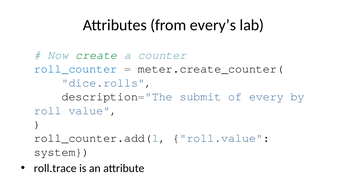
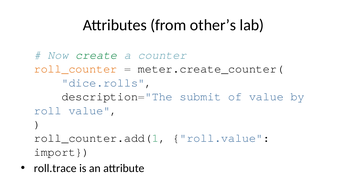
every’s: every’s -> other’s
roll_counter colour: blue -> orange
of every: every -> value
system: system -> import
